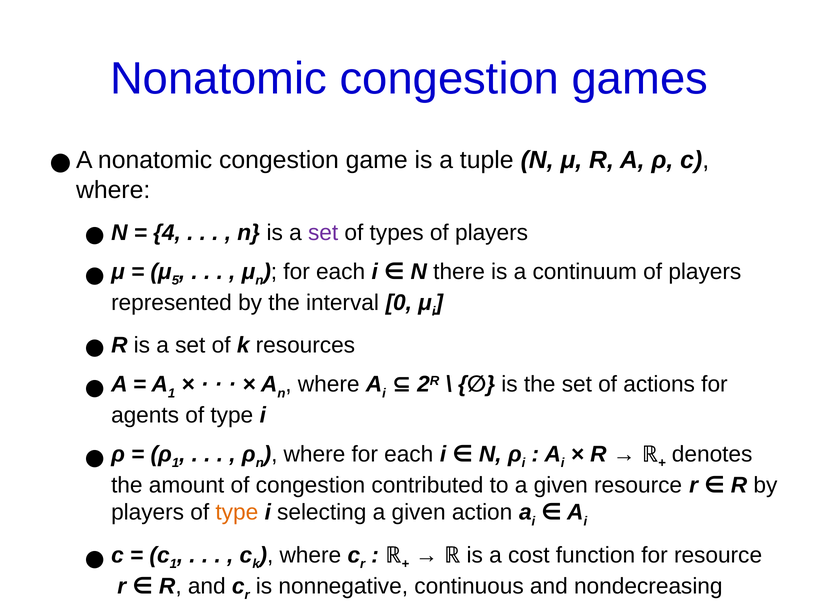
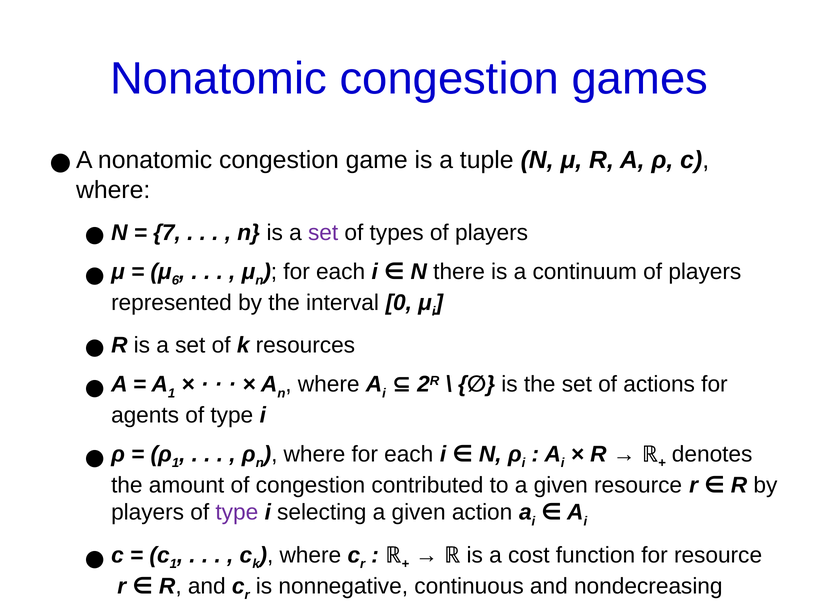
4: 4 -> 7
5: 5 -> 6
type at (237, 513) colour: orange -> purple
